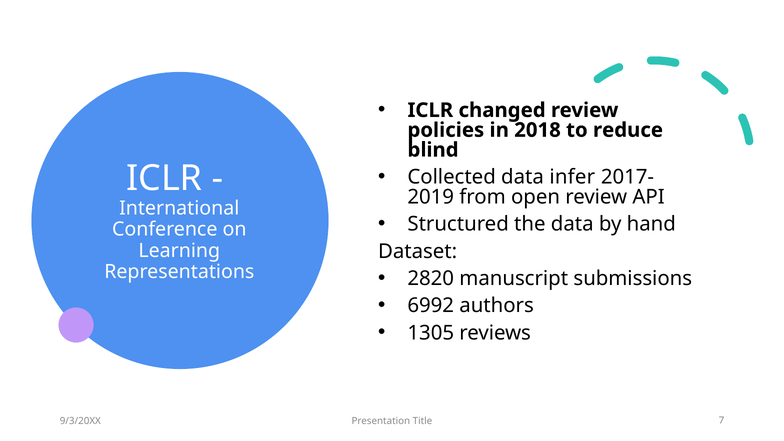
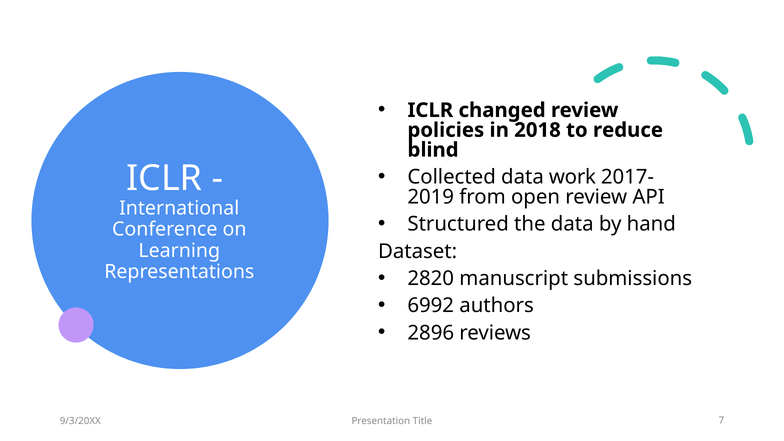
infer: infer -> work
1305: 1305 -> 2896
